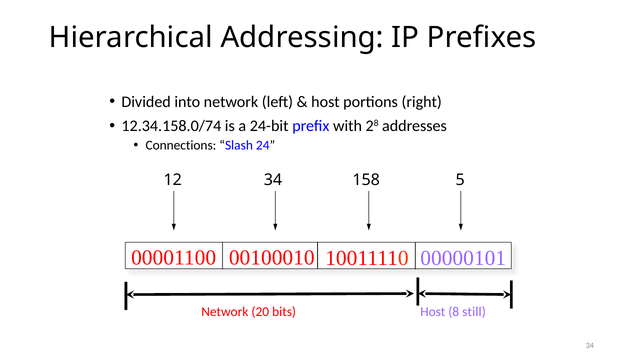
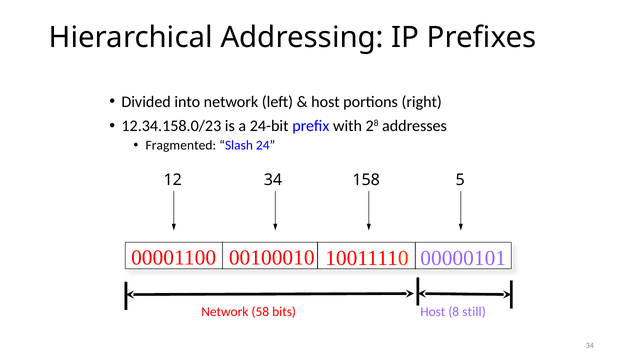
12.34.158.0/74: 12.34.158.0/74 -> 12.34.158.0/23
Connections: Connections -> Fragmented
20: 20 -> 58
